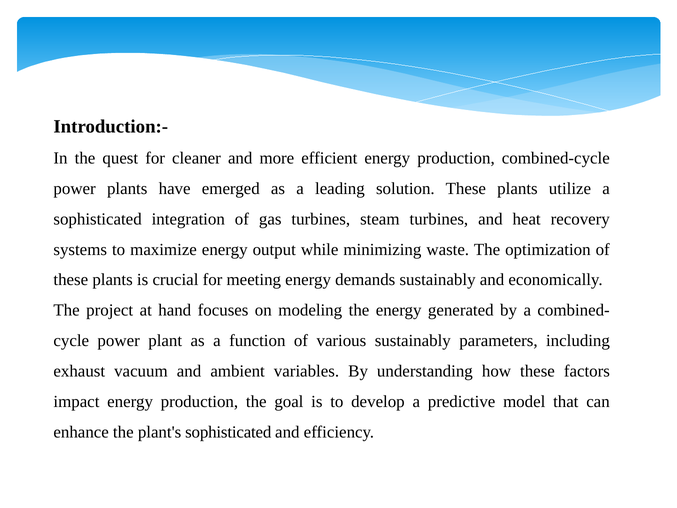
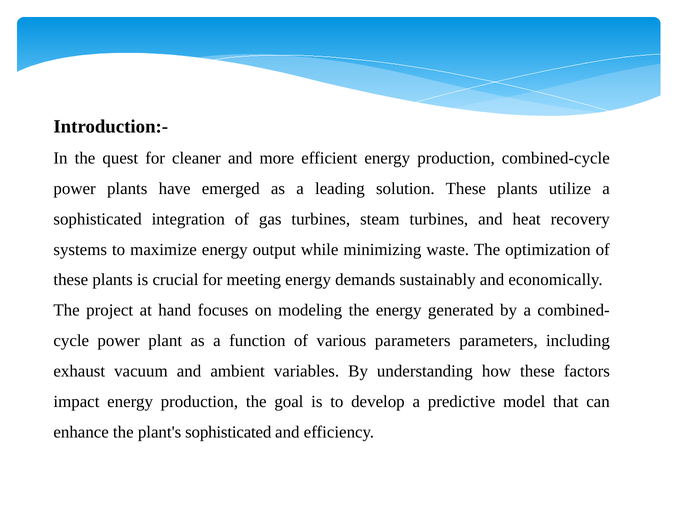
various sustainably: sustainably -> parameters
